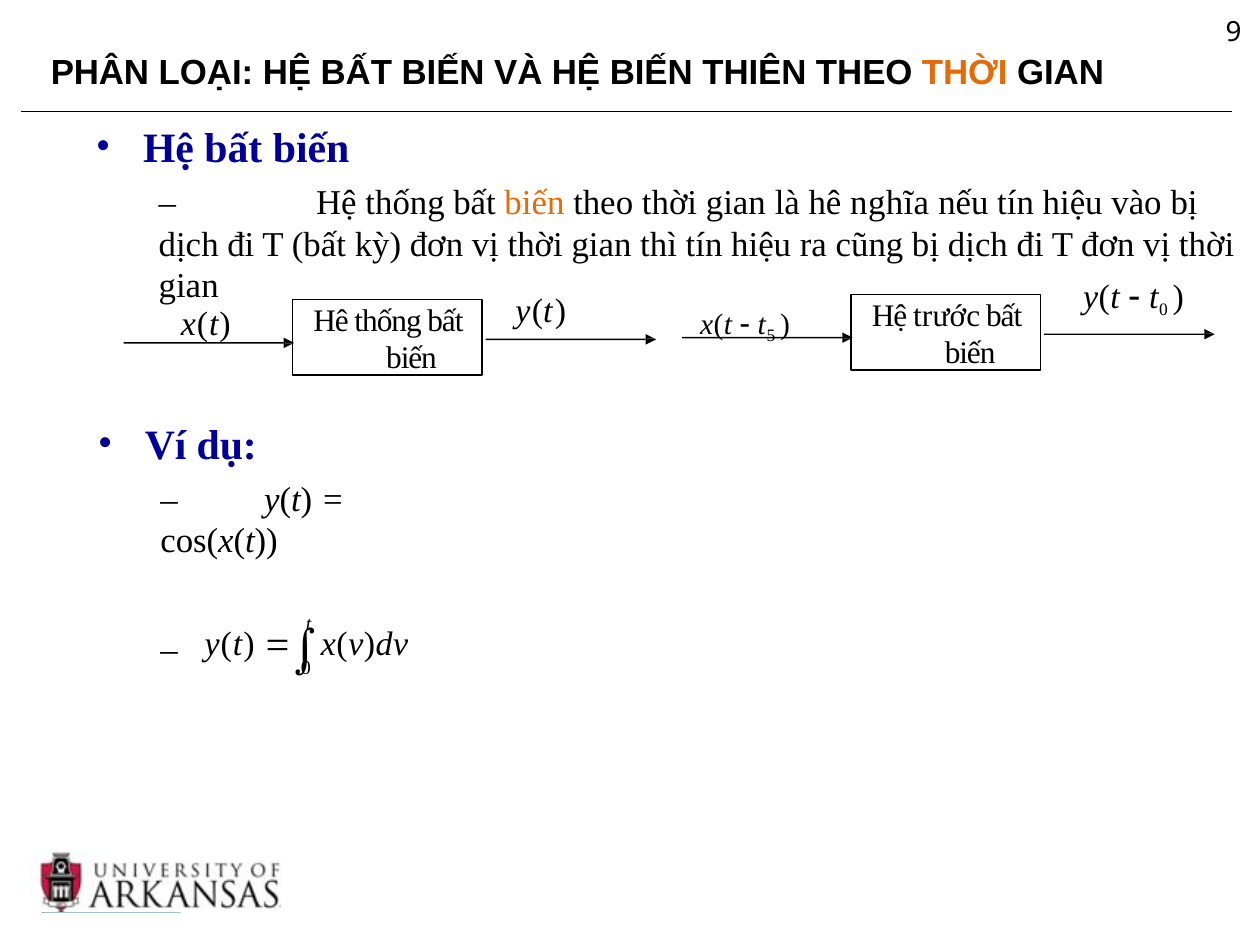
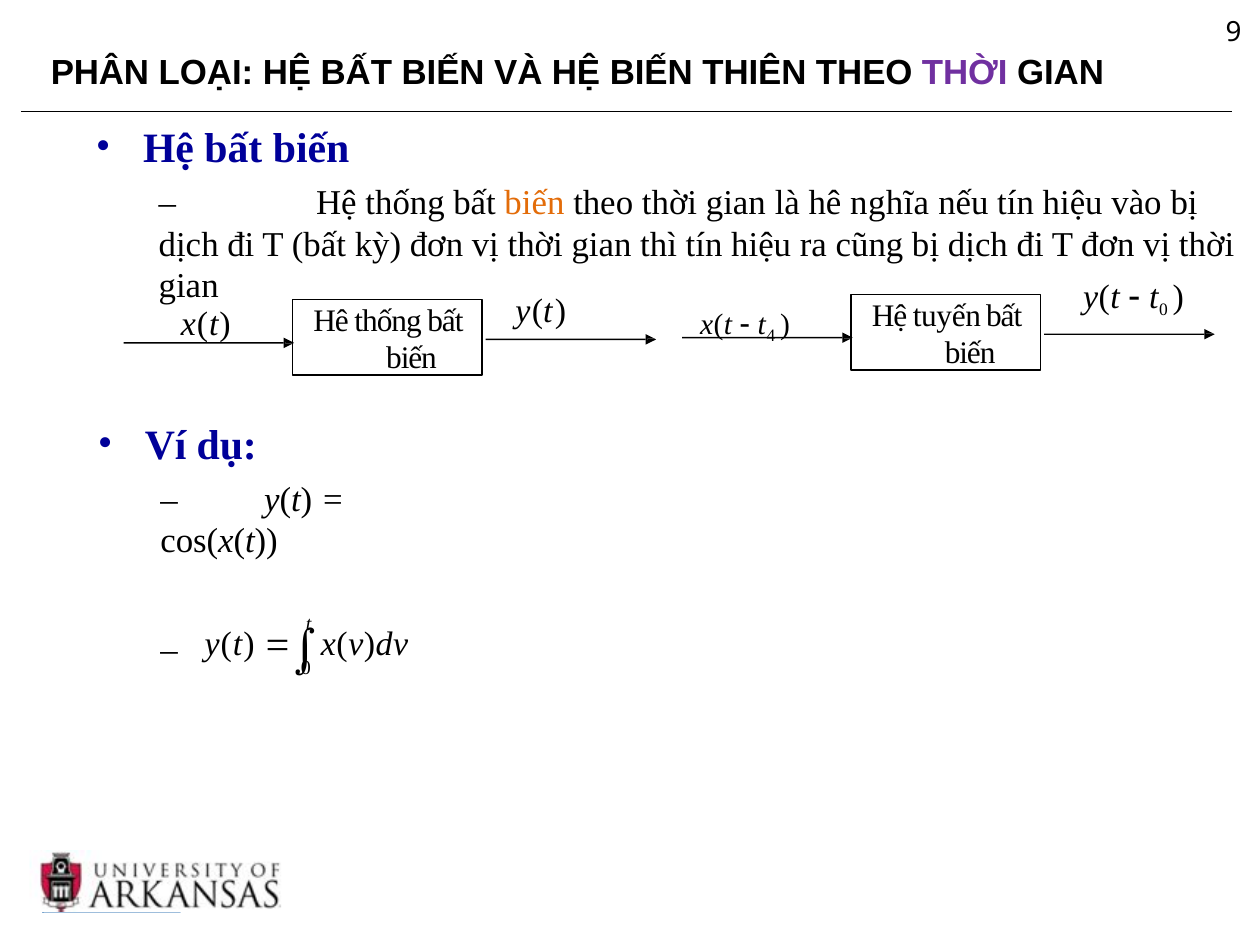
THỜI at (965, 73) colour: orange -> purple
trước: trước -> tuyến
5: 5 -> 4
